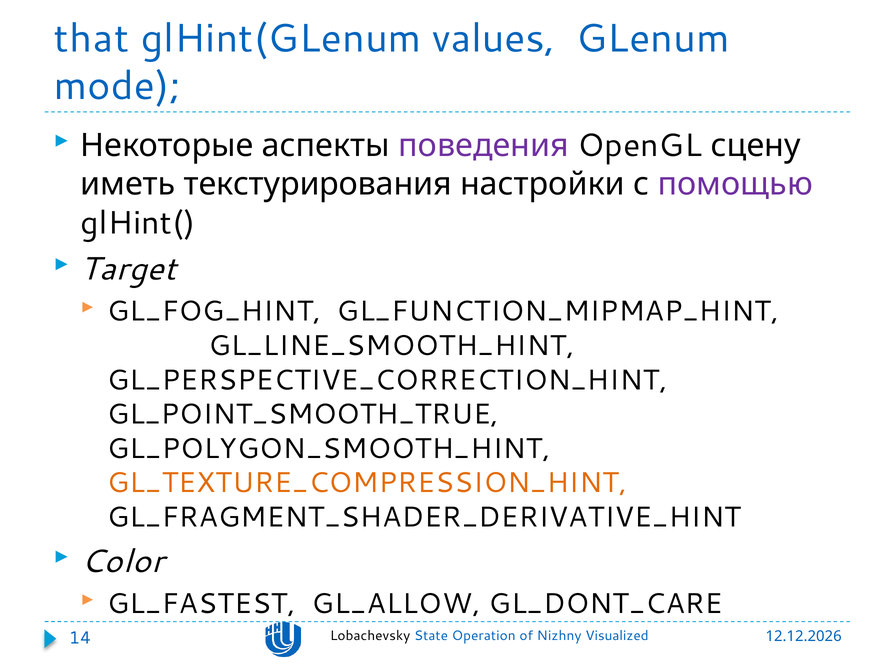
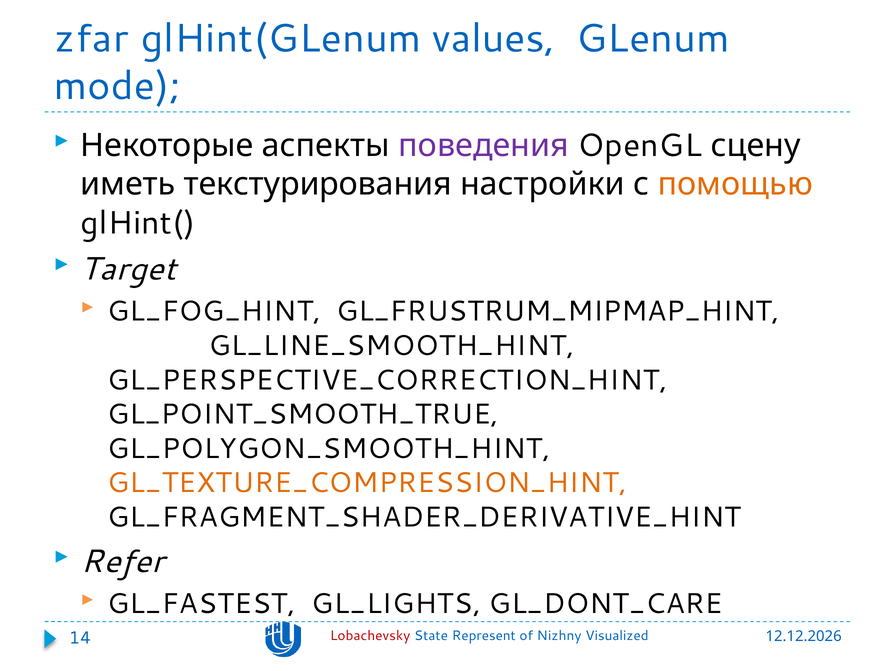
that: that -> zfar
помощью colour: purple -> orange
GL_FUNCTION_MIPMAP_HINT: GL_FUNCTION_MIPMAP_HINT -> GL_FRUSTRUM_MIPMAP_HINT
Color: Color -> Refer
GL_ALLOW: GL_ALLOW -> GL_LIGHTS
Lobachevsky colour: black -> red
Operation: Operation -> Represent
